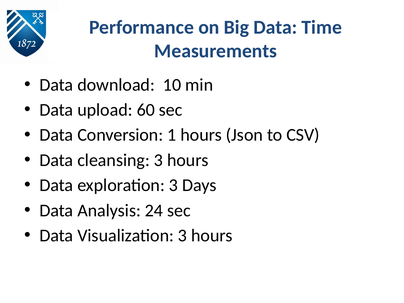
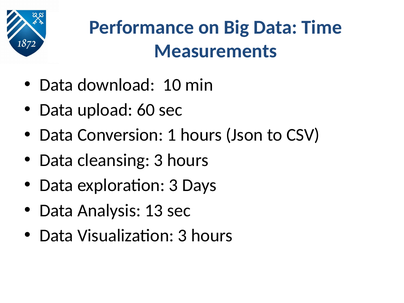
24: 24 -> 13
